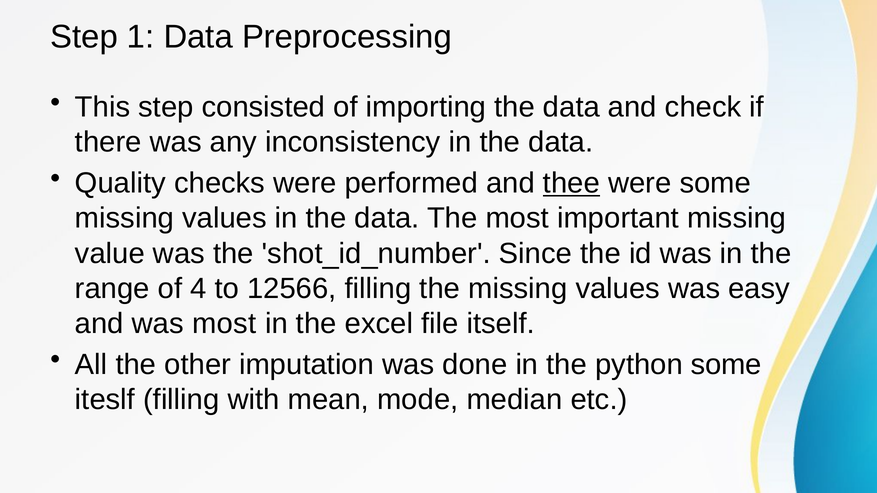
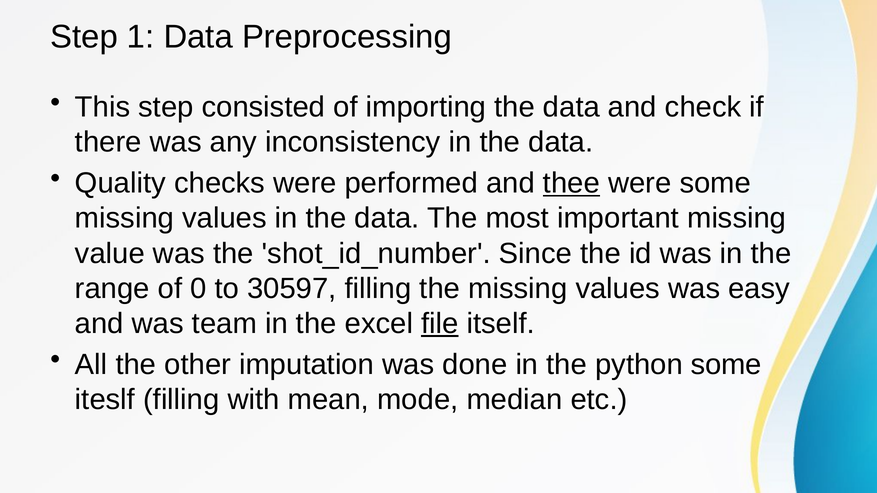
4: 4 -> 0
12566: 12566 -> 30597
was most: most -> team
file underline: none -> present
